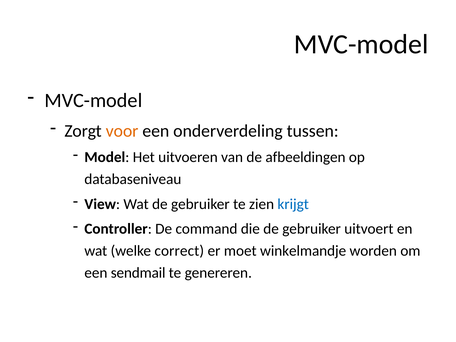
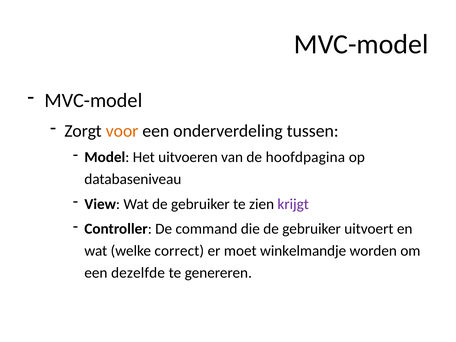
afbeeldingen: afbeeldingen -> hoofdpagina
krijgt colour: blue -> purple
sendmail: sendmail -> dezelfde
